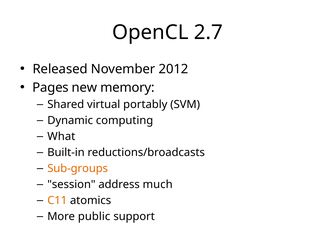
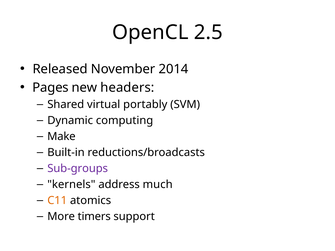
2.7: 2.7 -> 2.5
2012: 2012 -> 2014
memory: memory -> headers
What: What -> Make
Sub-groups colour: orange -> purple
session: session -> kernels
public: public -> timers
